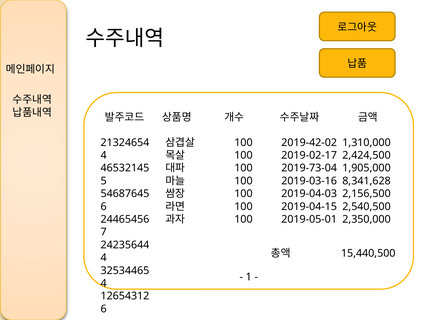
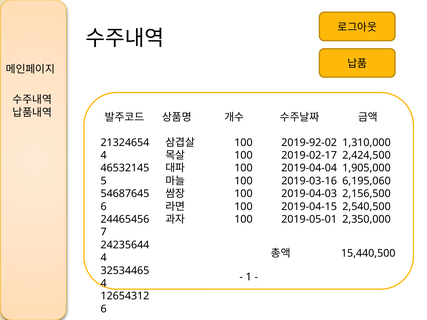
2019-42-02: 2019-42-02 -> 2019-92-02
2019-73-04: 2019-73-04 -> 2019-04-04
8,341,628: 8,341,628 -> 6,195,060
